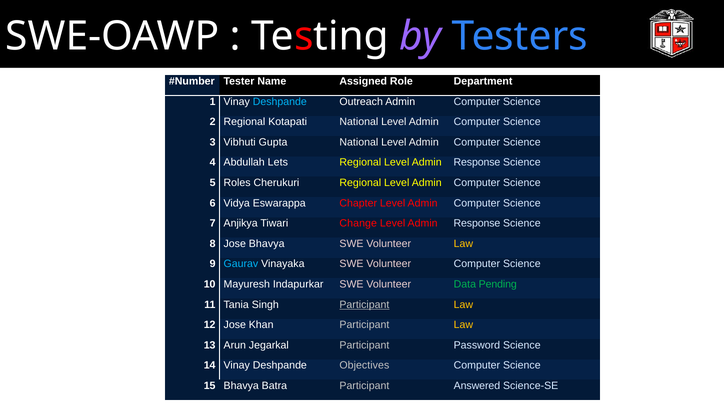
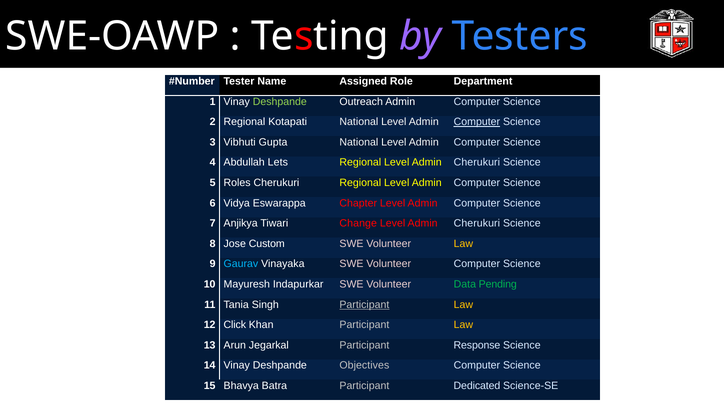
Deshpande at (280, 102) colour: light blue -> light green
Computer at (477, 122) underline: none -> present
Regional Level Admin Response: Response -> Cherukuri
Response at (477, 224): Response -> Cherukuri
Jose Bhavya: Bhavya -> Custom
12 Jose: Jose -> Click
Password: Password -> Response
Answered: Answered -> Dedicated
